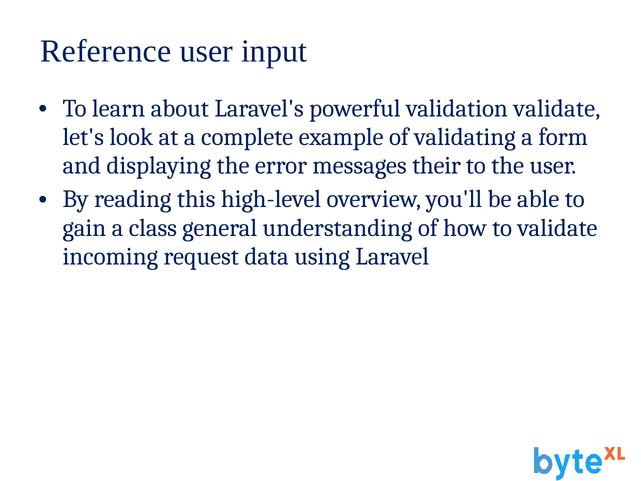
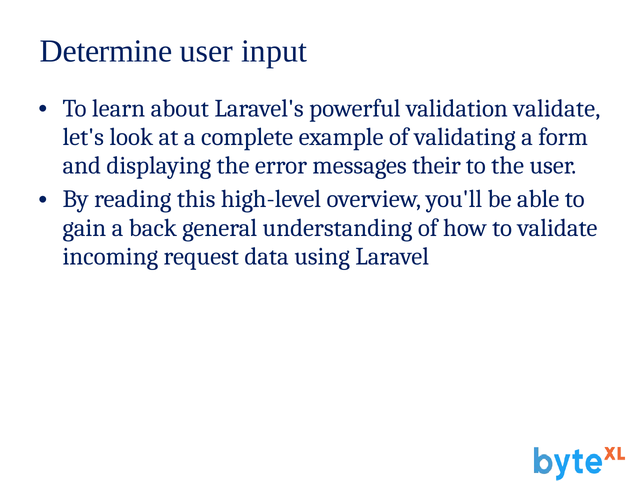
Reference: Reference -> Determine
class: class -> back
